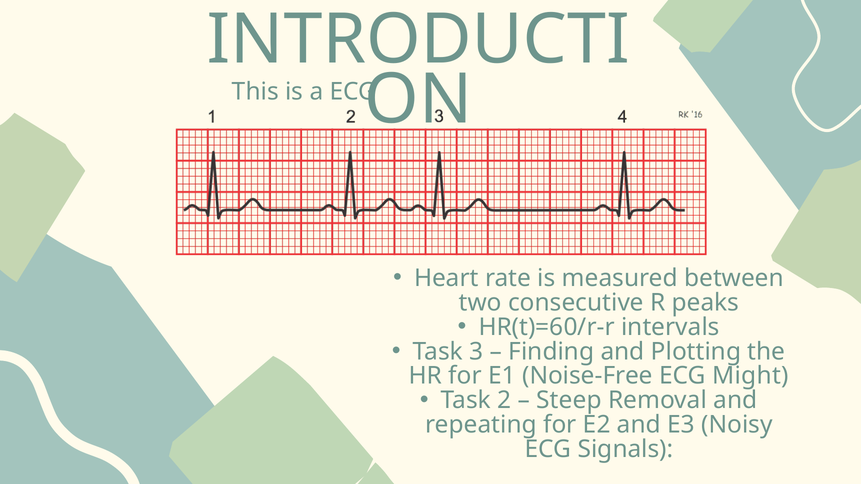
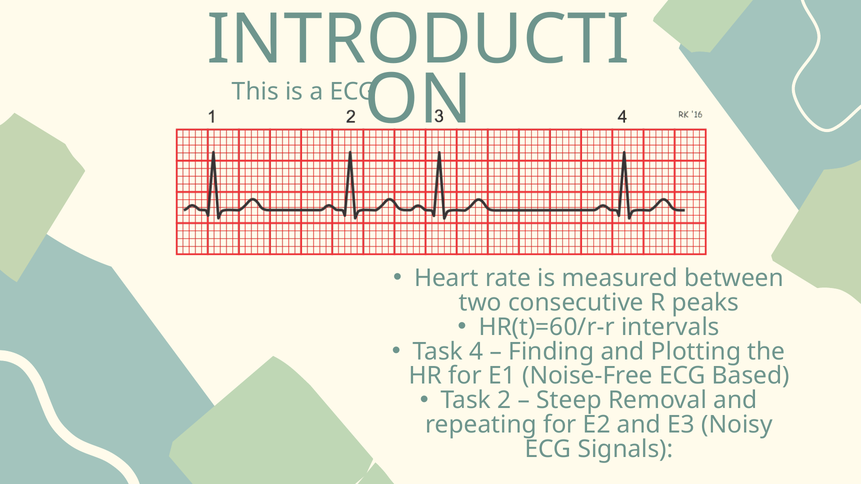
3: 3 -> 4
Might: Might -> Based
